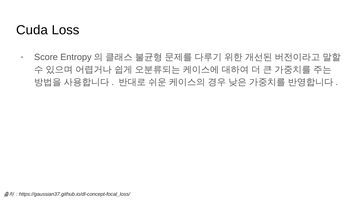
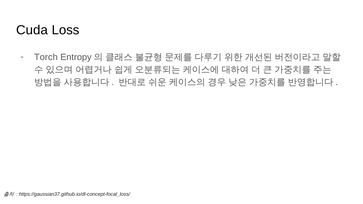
Score: Score -> Torch
